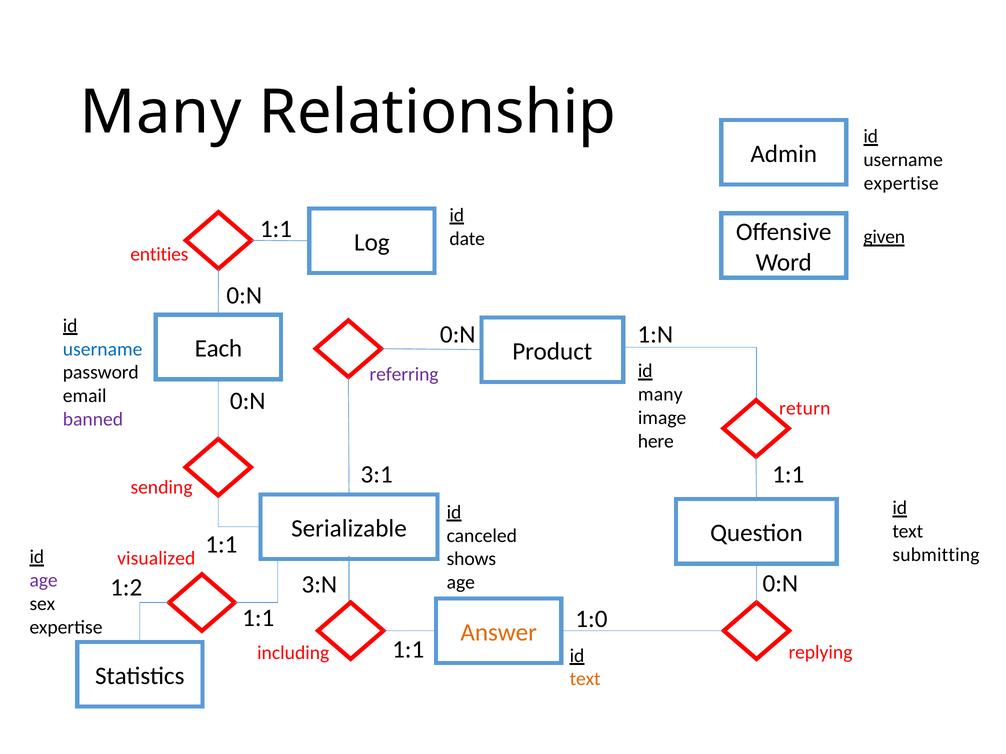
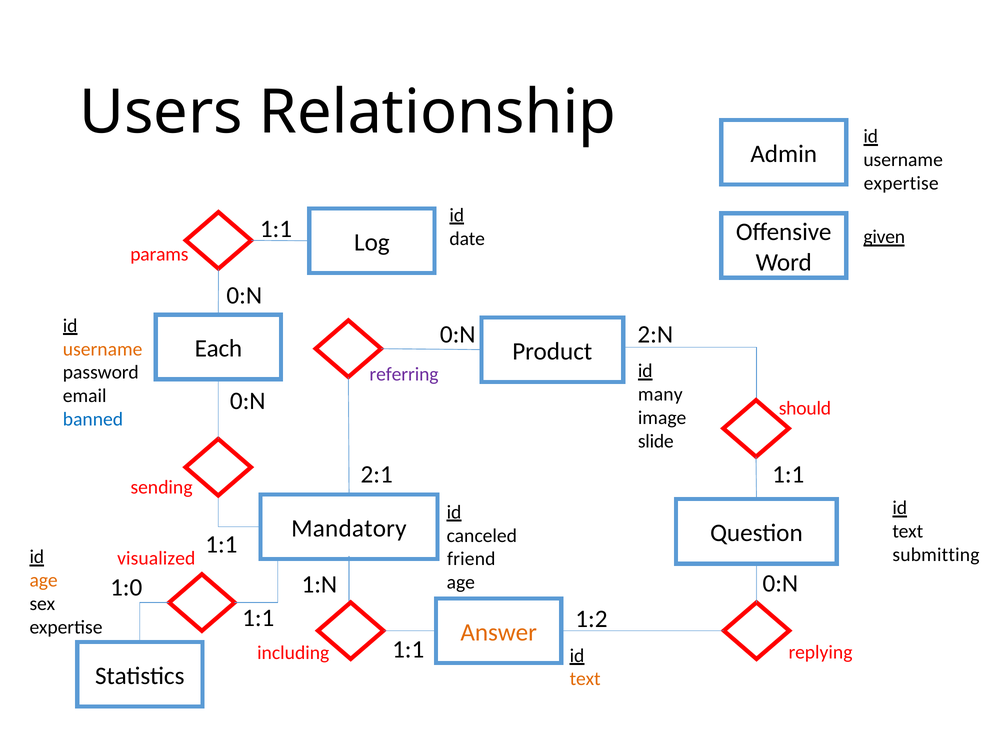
Many at (161, 113): Many -> Users
entities: entities -> params
1:N: 1:N -> 2:N
username at (103, 349) colour: blue -> orange
return: return -> should
banned colour: purple -> blue
here: here -> slide
3:1: 3:1 -> 2:1
Serializable: Serializable -> Mandatory
shows: shows -> friend
age at (44, 581) colour: purple -> orange
3:N: 3:N -> 1:N
1:2: 1:2 -> 1:0
1:0: 1:0 -> 1:2
